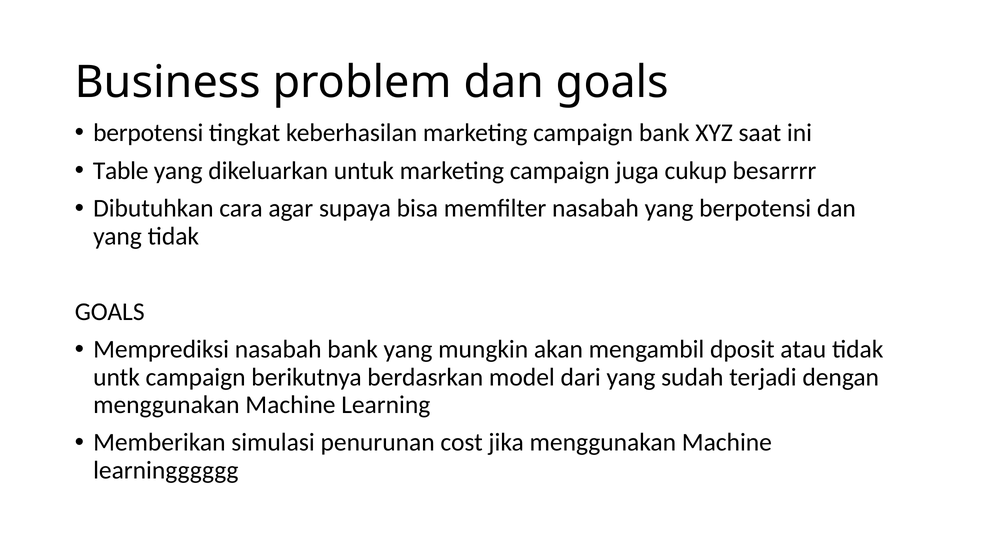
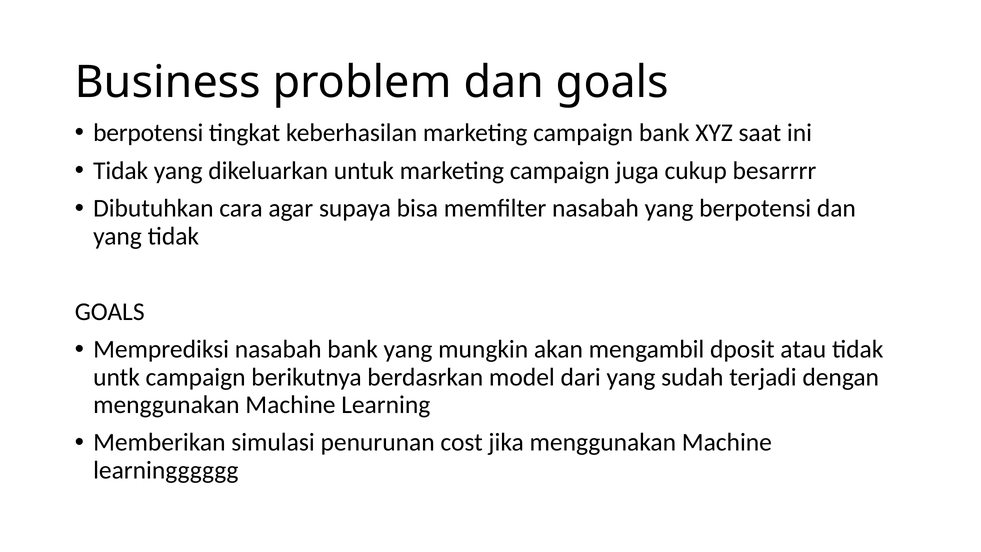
Table at (121, 171): Table -> Tidak
